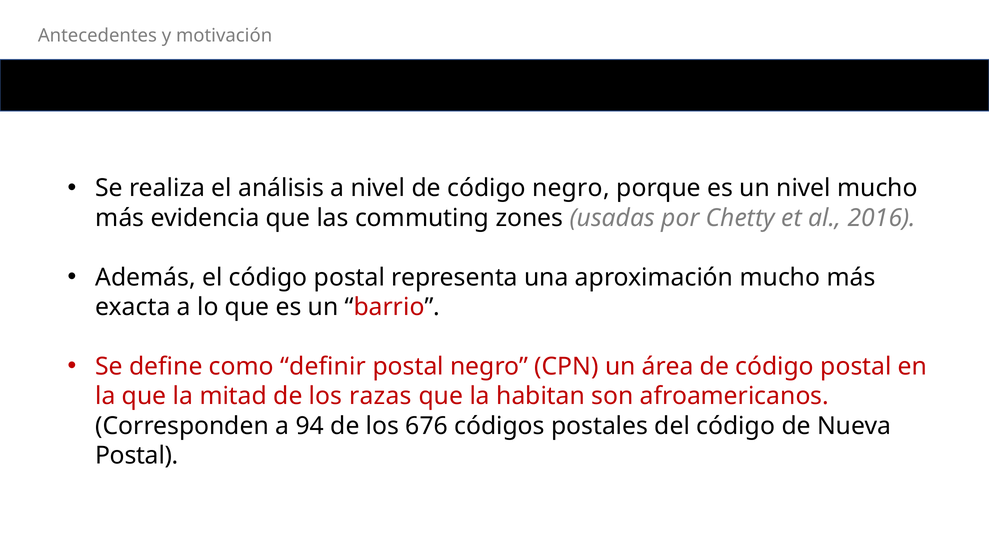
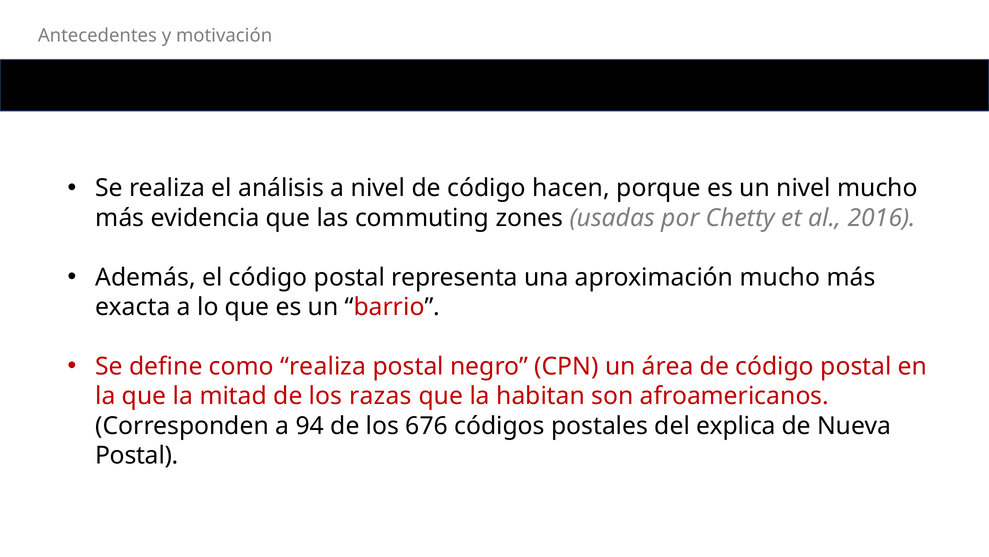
código negro: negro -> hacen
como definir: definir -> realiza
del código: código -> explica
